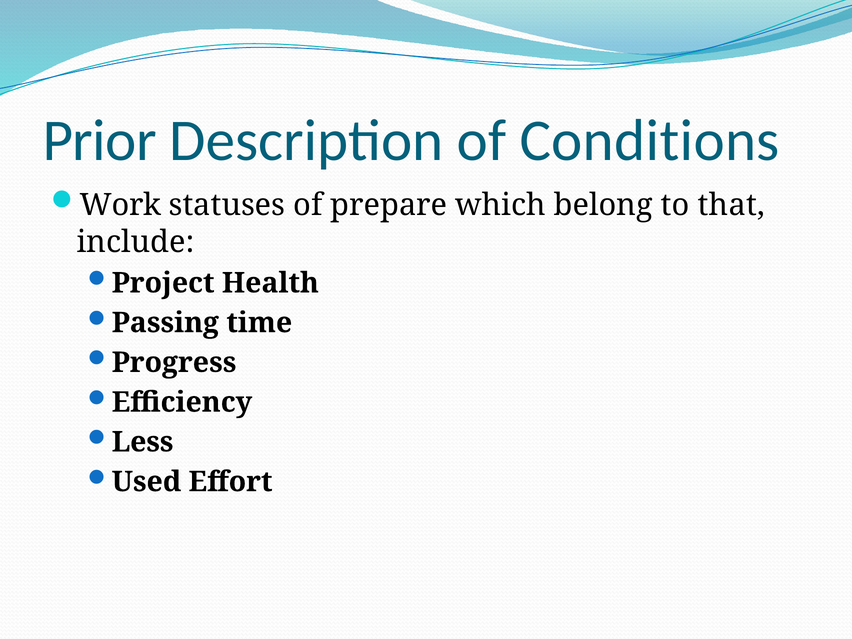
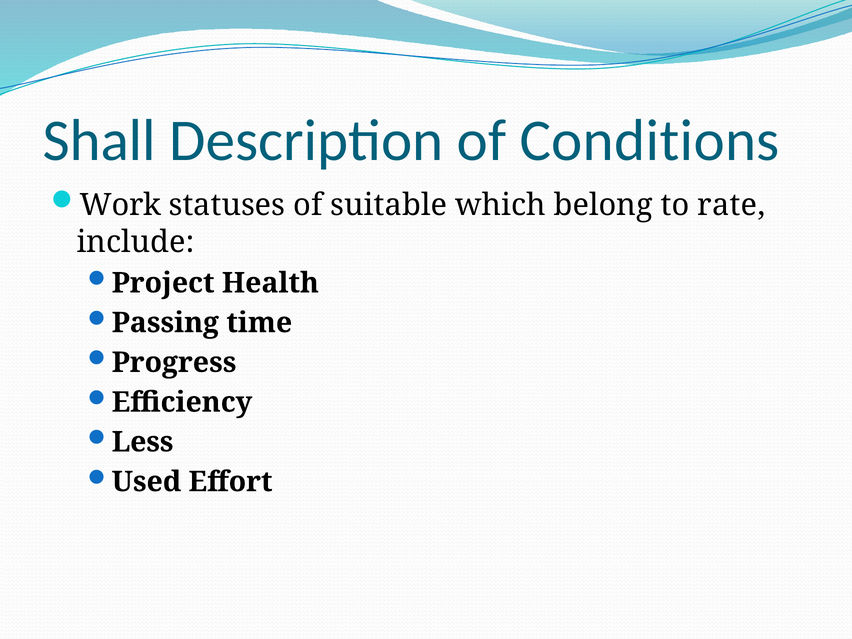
Prior: Prior -> Shall
prepare: prepare -> suitable
that: that -> rate
